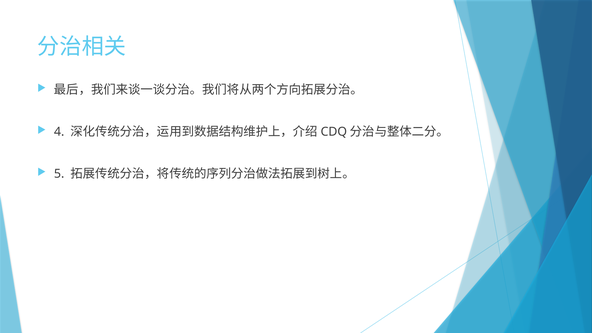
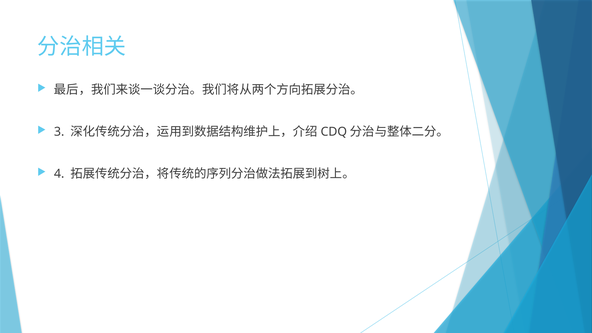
4: 4 -> 3
5: 5 -> 4
